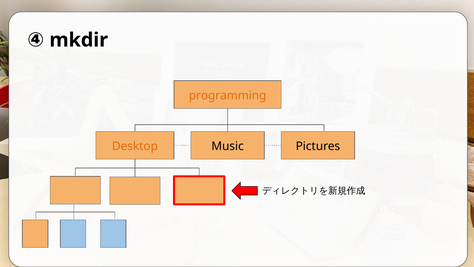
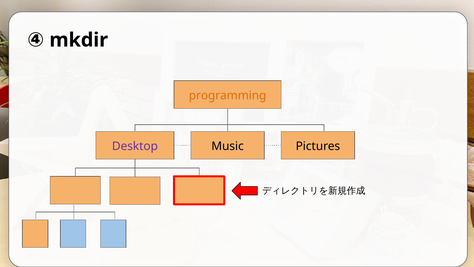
Desktop colour: orange -> purple
